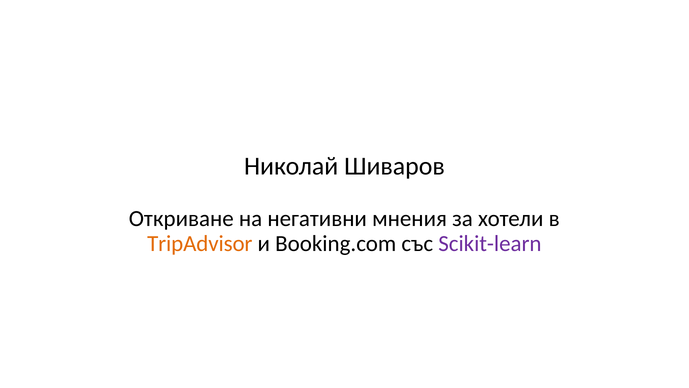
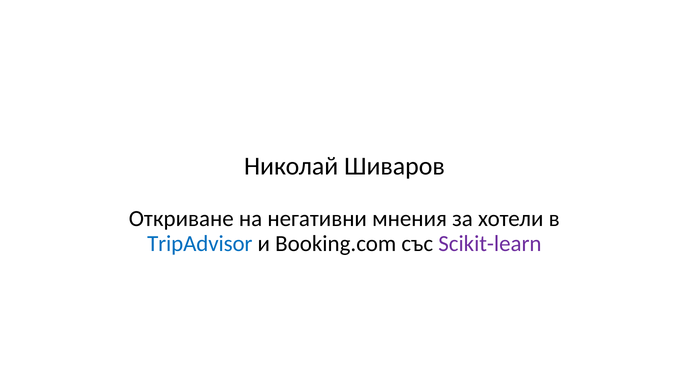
TripAdvisor colour: orange -> blue
